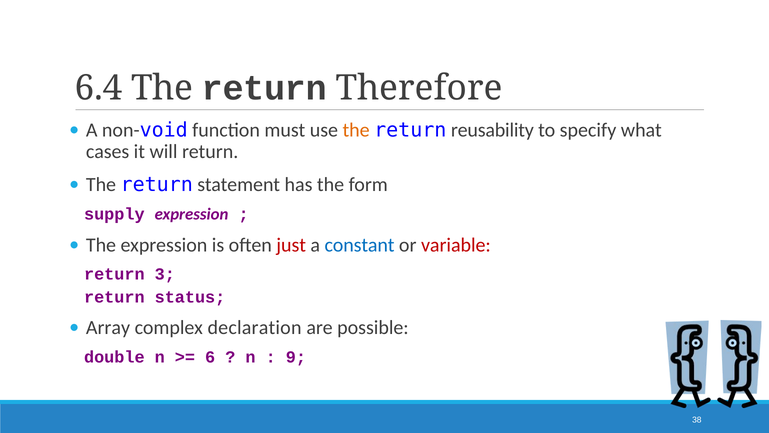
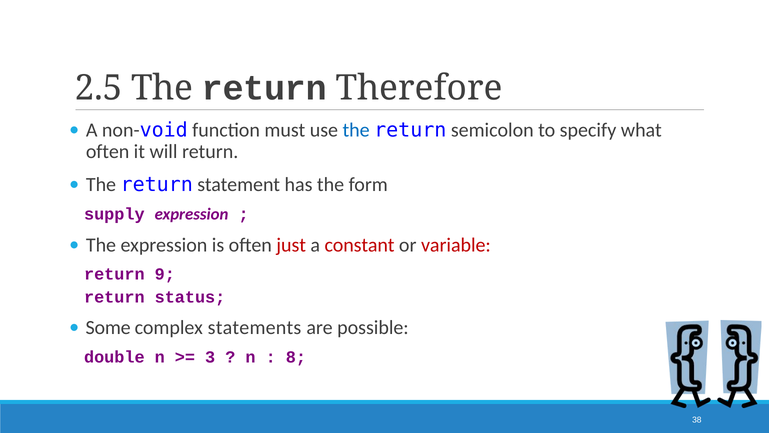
6.4: 6.4 -> 2.5
the at (356, 130) colour: orange -> blue
reusability: reusability -> semicolon
cases at (108, 152): cases -> often
constant colour: blue -> red
3: 3 -> 9
Array: Array -> Some
declaration: declaration -> statements
6: 6 -> 3
9: 9 -> 8
